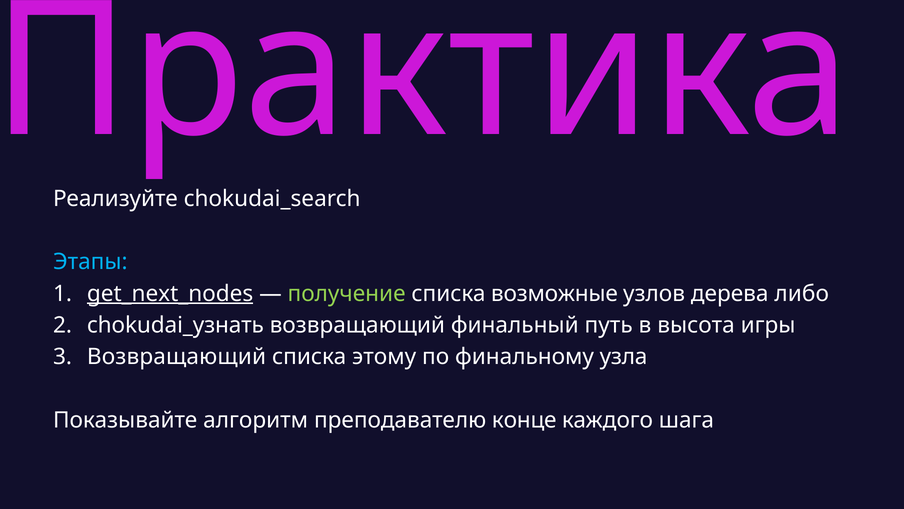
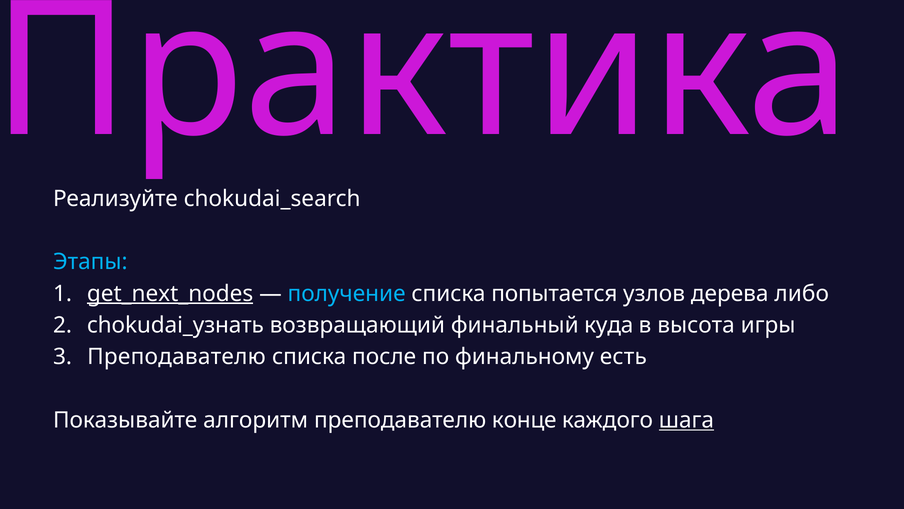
получение colour: light green -> light blue
возможные: возможные -> попытается
путь: путь -> куда
Возвращающий at (177, 357): Возвращающий -> Преподавателю
этому: этому -> после
узла: узла -> есть
шага underline: none -> present
